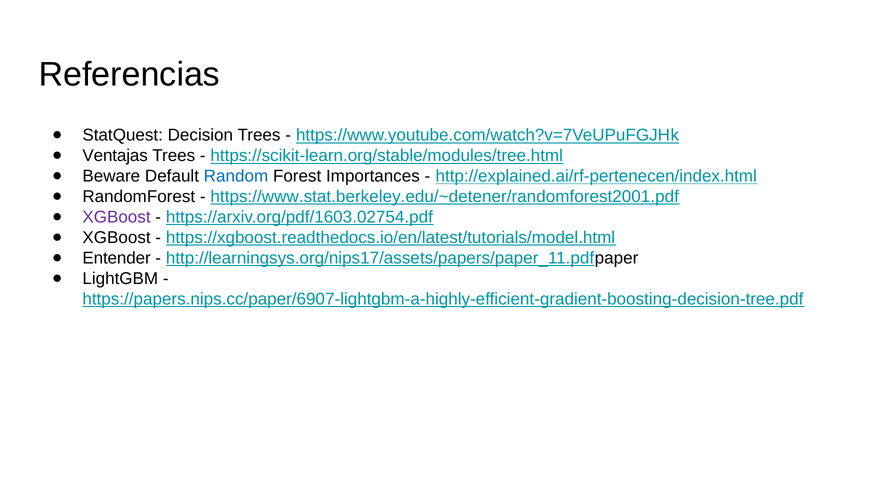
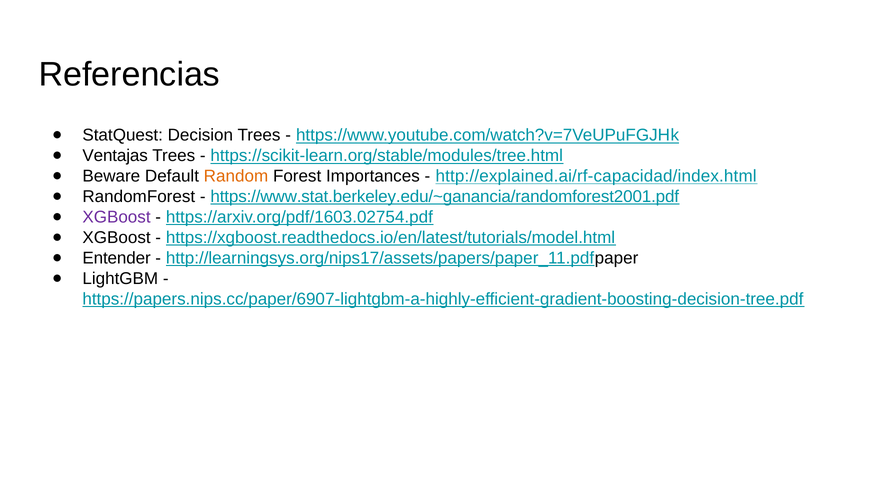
Random colour: blue -> orange
http://explained.ai/rf-pertenecen/index.html: http://explained.ai/rf-pertenecen/index.html -> http://explained.ai/rf-capacidad/index.html
https://www.stat.berkeley.edu/~detener/randomforest2001.pdf: https://www.stat.berkeley.edu/~detener/randomforest2001.pdf -> https://www.stat.berkeley.edu/~ganancia/randomforest2001.pdf
